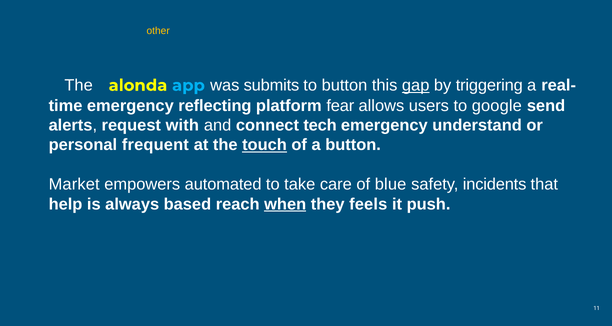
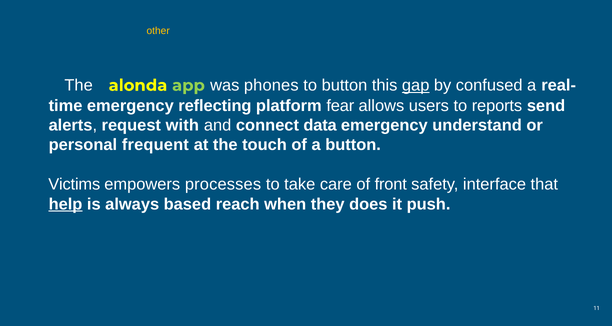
app colour: light blue -> light green
submits: submits -> phones
triggering: triggering -> confused
google: google -> reports
tech: tech -> data
touch underline: present -> none
Market at (74, 185): Market -> Victims
automated: automated -> processes
blue: blue -> front
incidents: incidents -> interface
help at (66, 204) underline: none -> present
when underline: present -> none
feels: feels -> does
